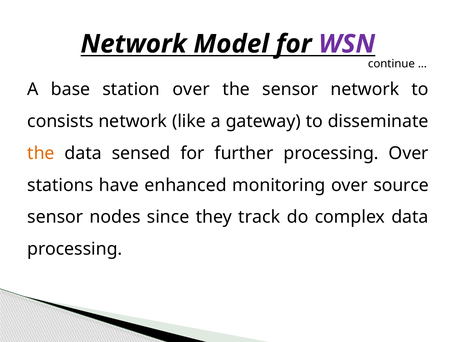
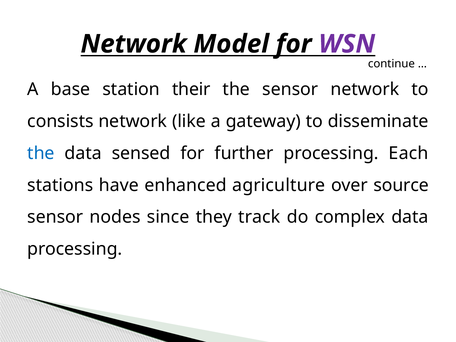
station over: over -> their
the at (41, 153) colour: orange -> blue
processing Over: Over -> Each
monitoring: monitoring -> agriculture
